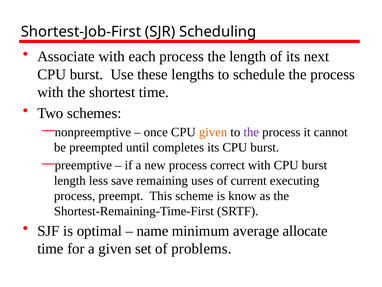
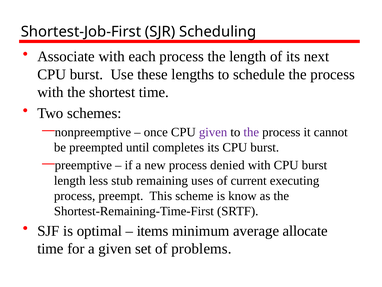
given at (213, 132) colour: orange -> purple
correct: correct -> denied
save: save -> stub
name: name -> items
